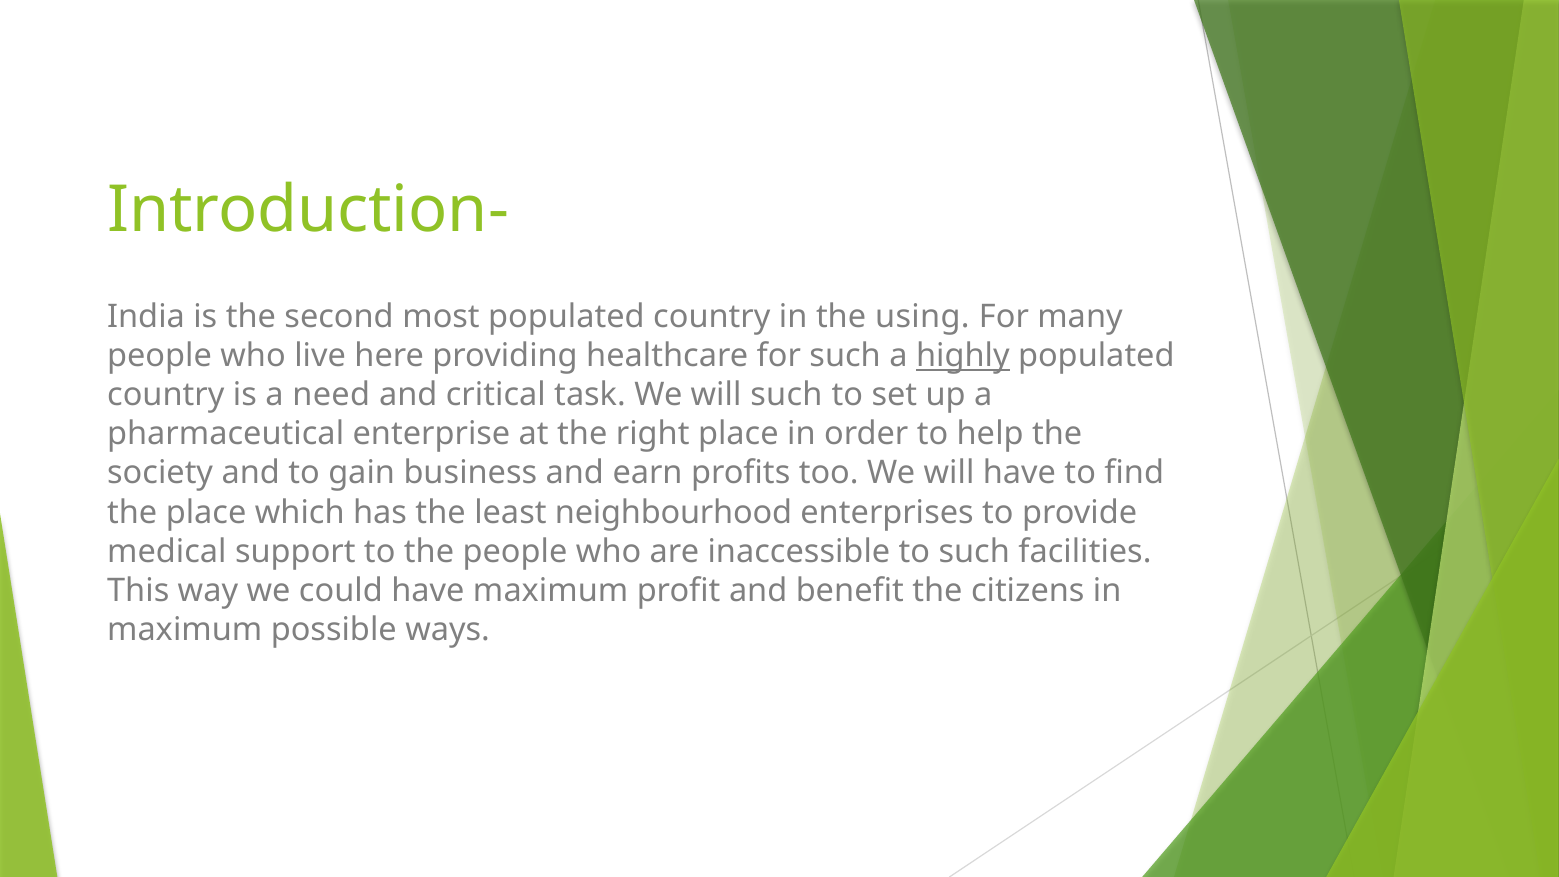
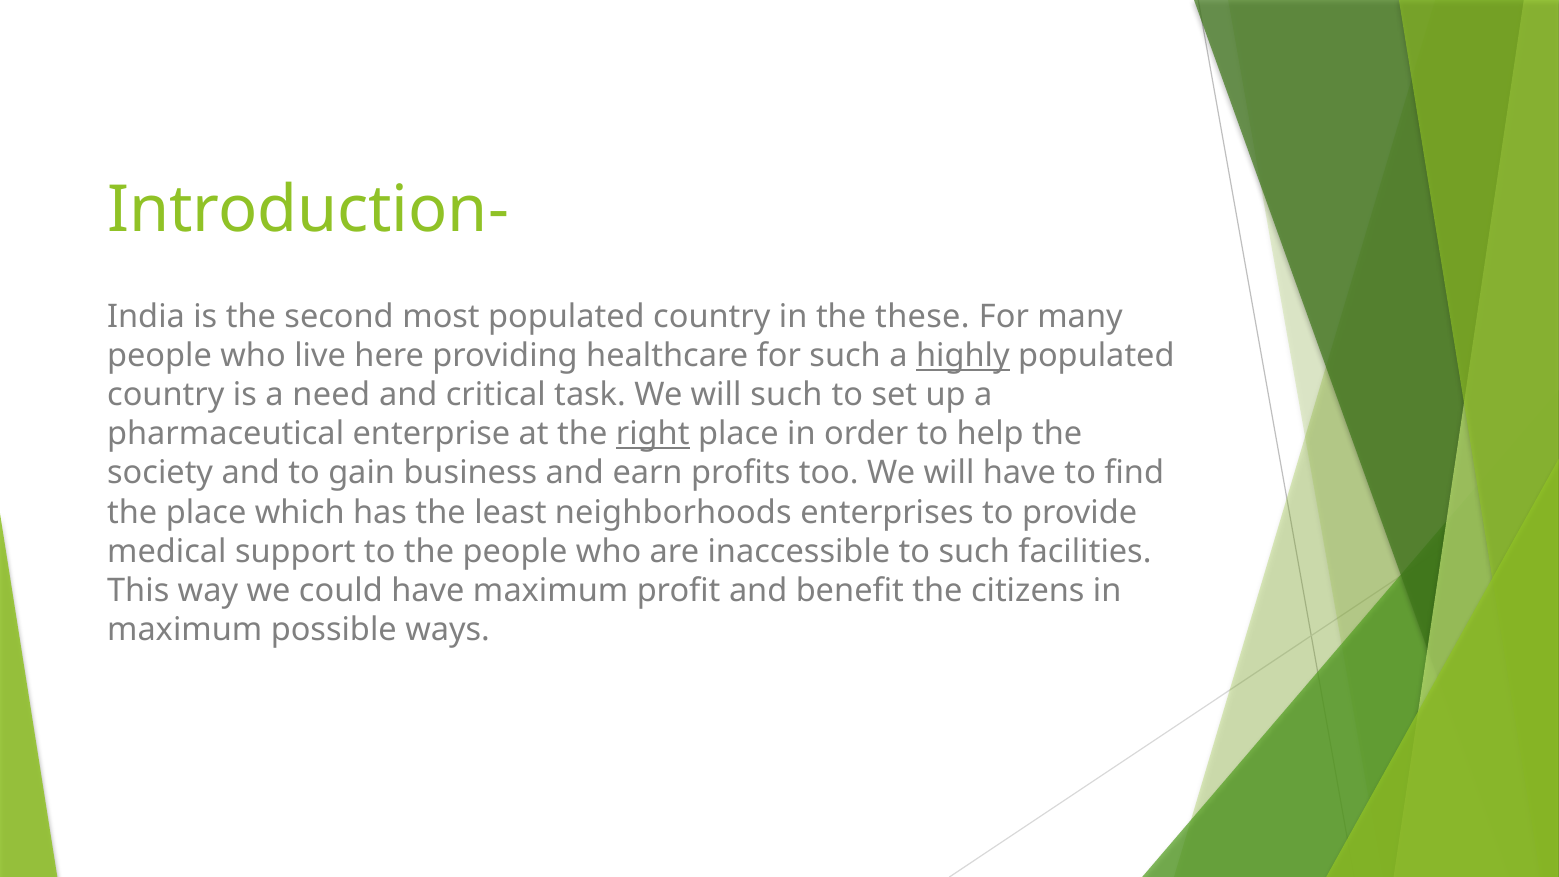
using: using -> these
right underline: none -> present
neighbourhood: neighbourhood -> neighborhoods
